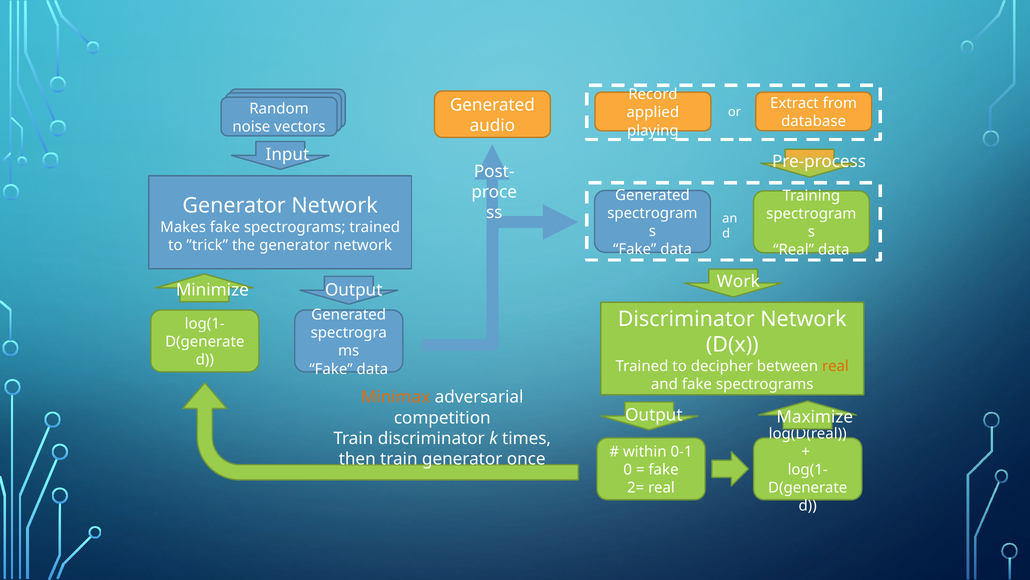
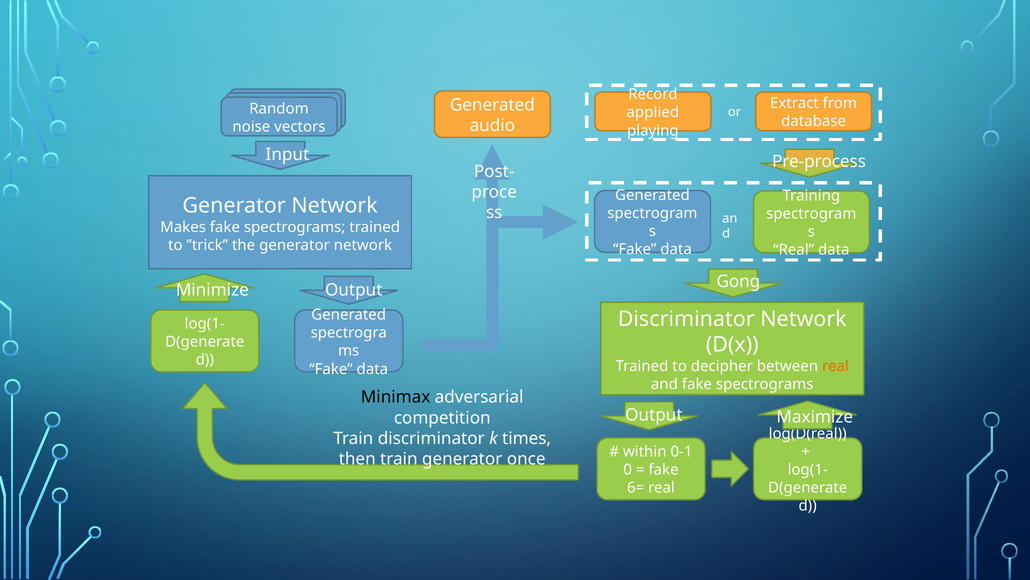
Work: Work -> Gong
Minimax colour: orange -> black
2=: 2= -> 6=
